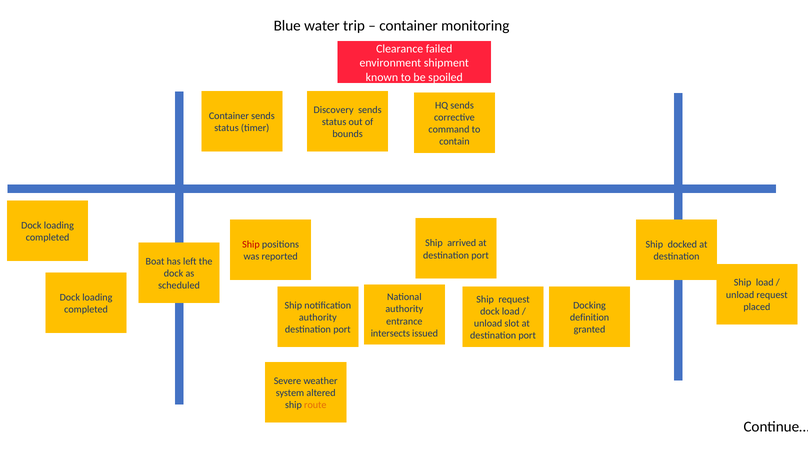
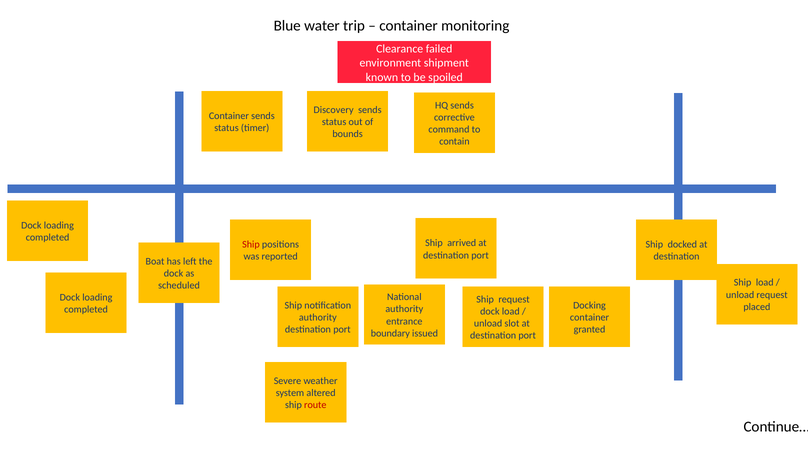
definition at (590, 318): definition -> container
intersects: intersects -> boundary
route colour: orange -> red
